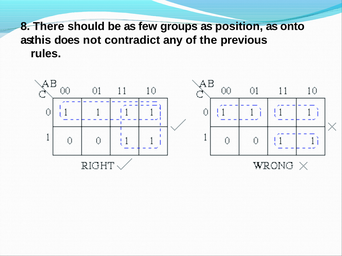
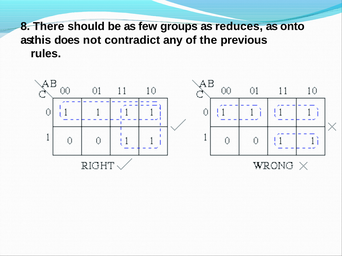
position: position -> reduces
